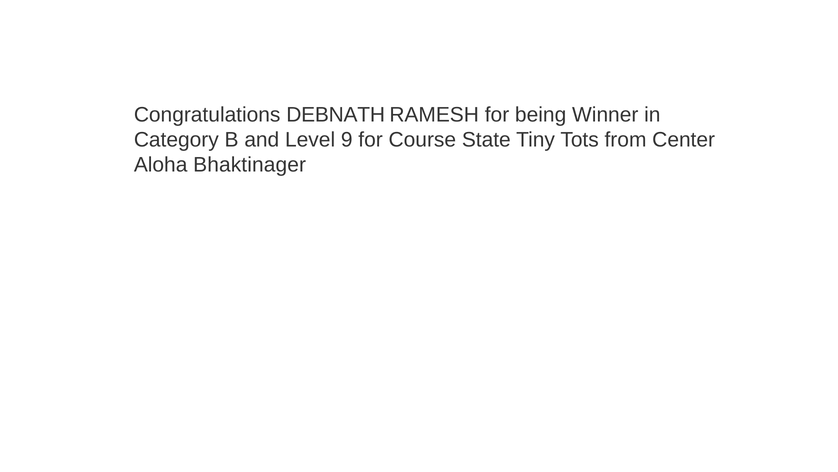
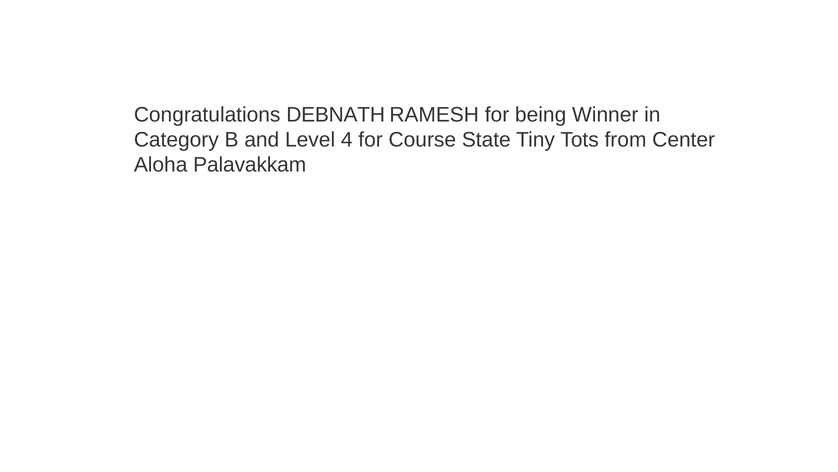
9: 9 -> 4
Bhaktinager: Bhaktinager -> Palavakkam
